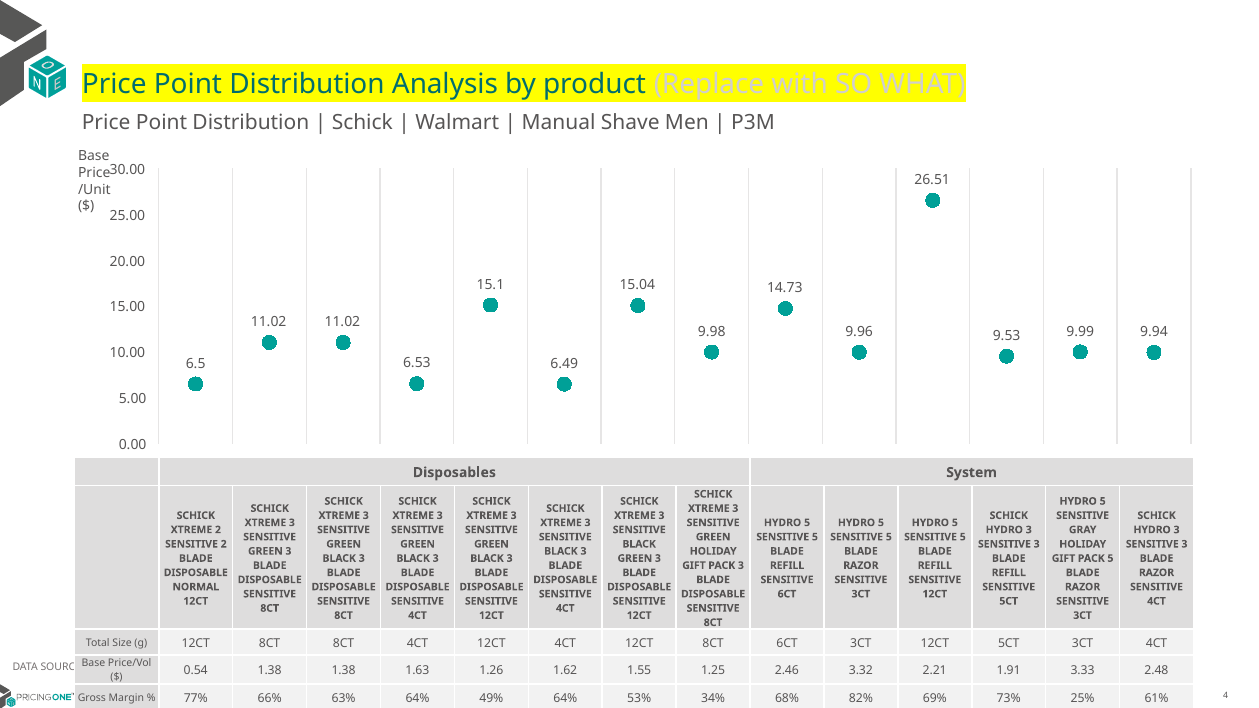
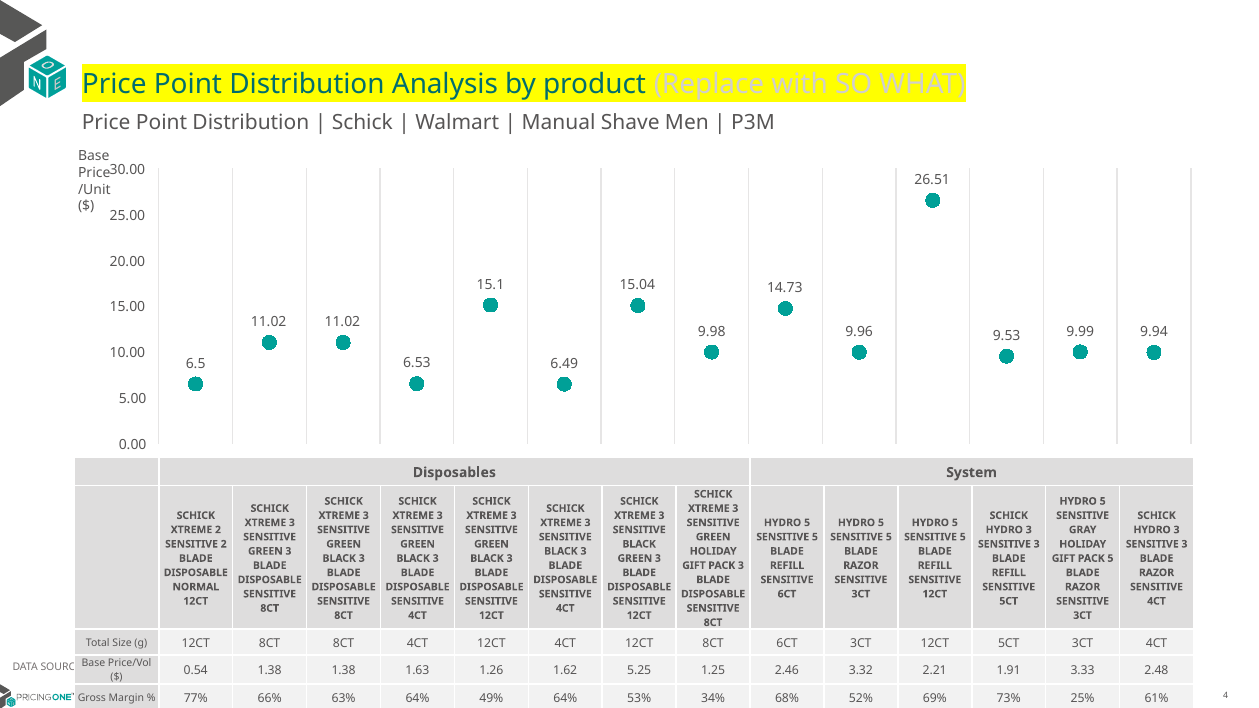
1.55: 1.55 -> 5.25
82%: 82% -> 52%
